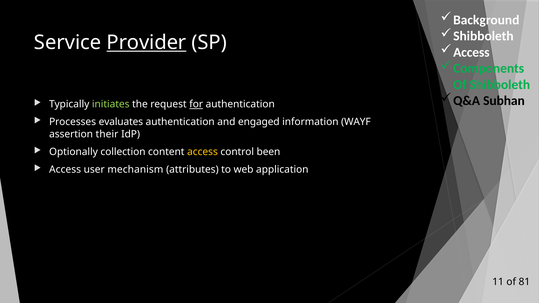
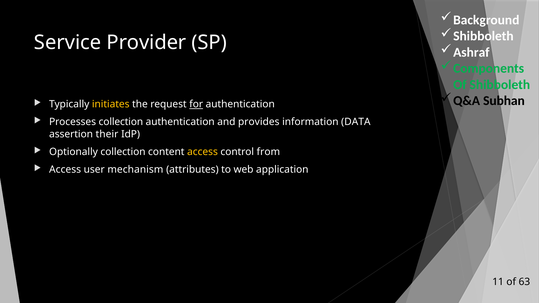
Provider underline: present -> none
Access at (471, 52): Access -> Ashraf
initiates colour: light green -> yellow
Processes evaluates: evaluates -> collection
engaged: engaged -> provides
WAYF: WAYF -> DATA
been: been -> from
81: 81 -> 63
